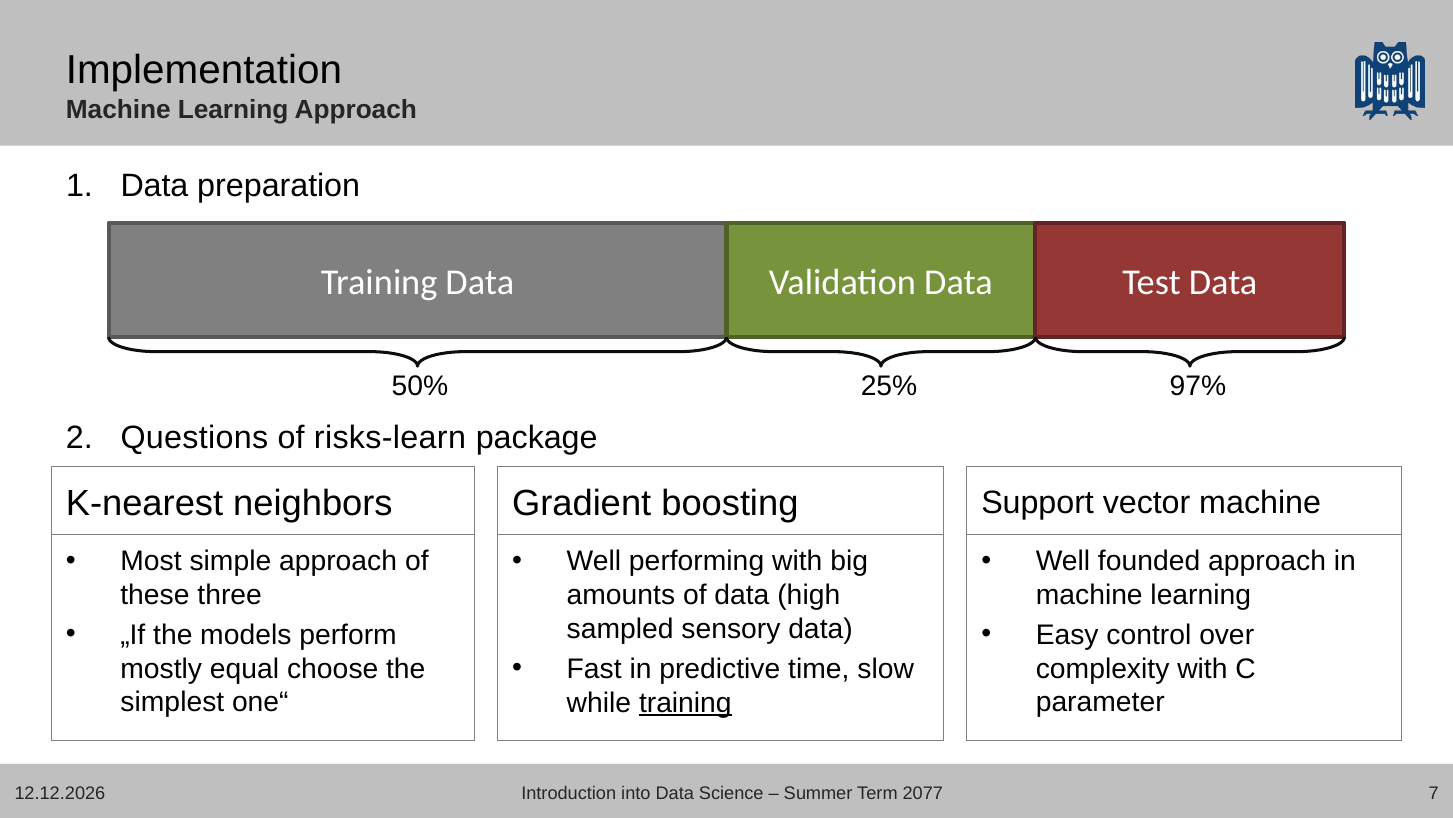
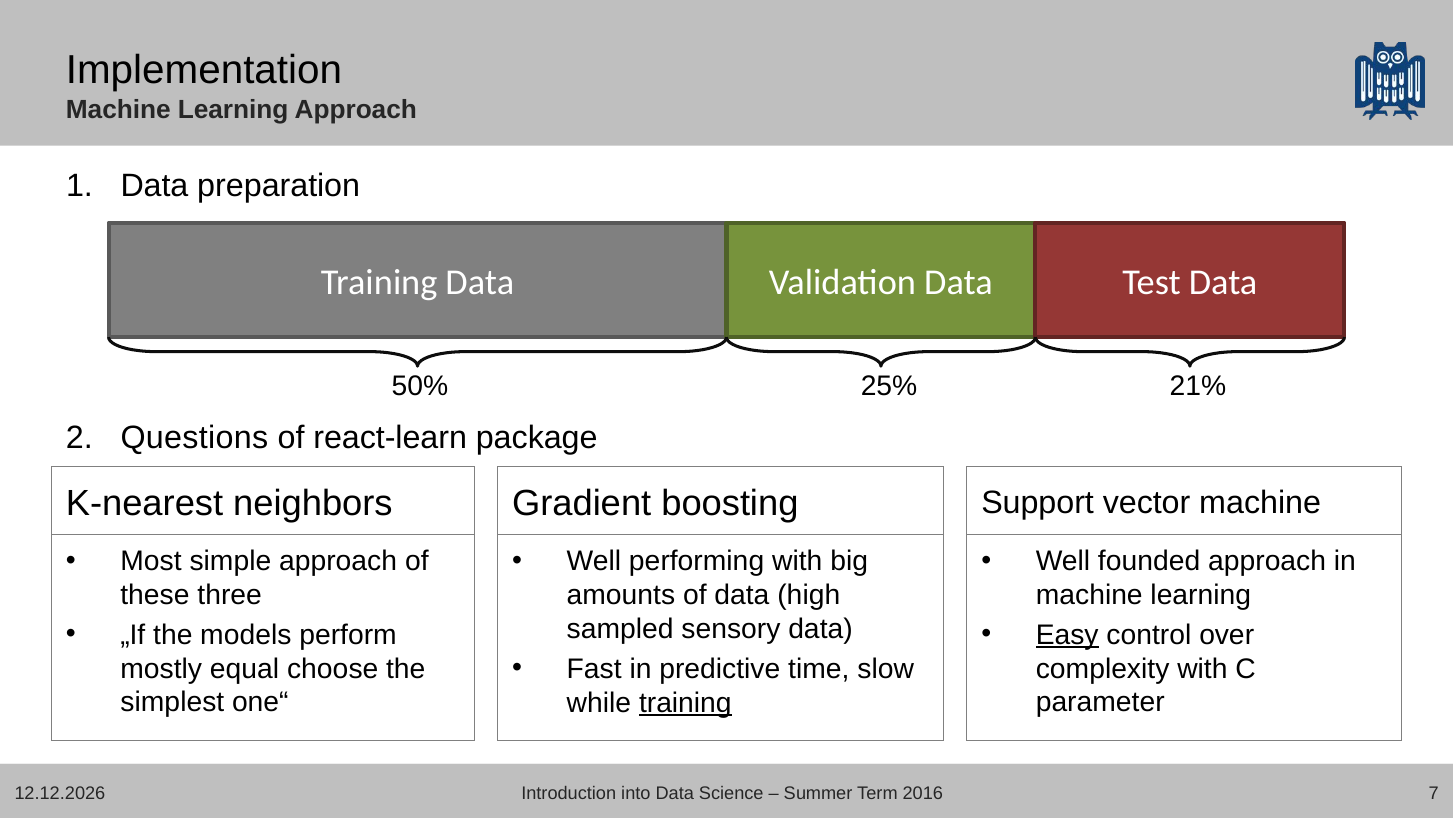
97%: 97% -> 21%
risks-learn: risks-learn -> react-learn
Easy underline: none -> present
2077: 2077 -> 2016
